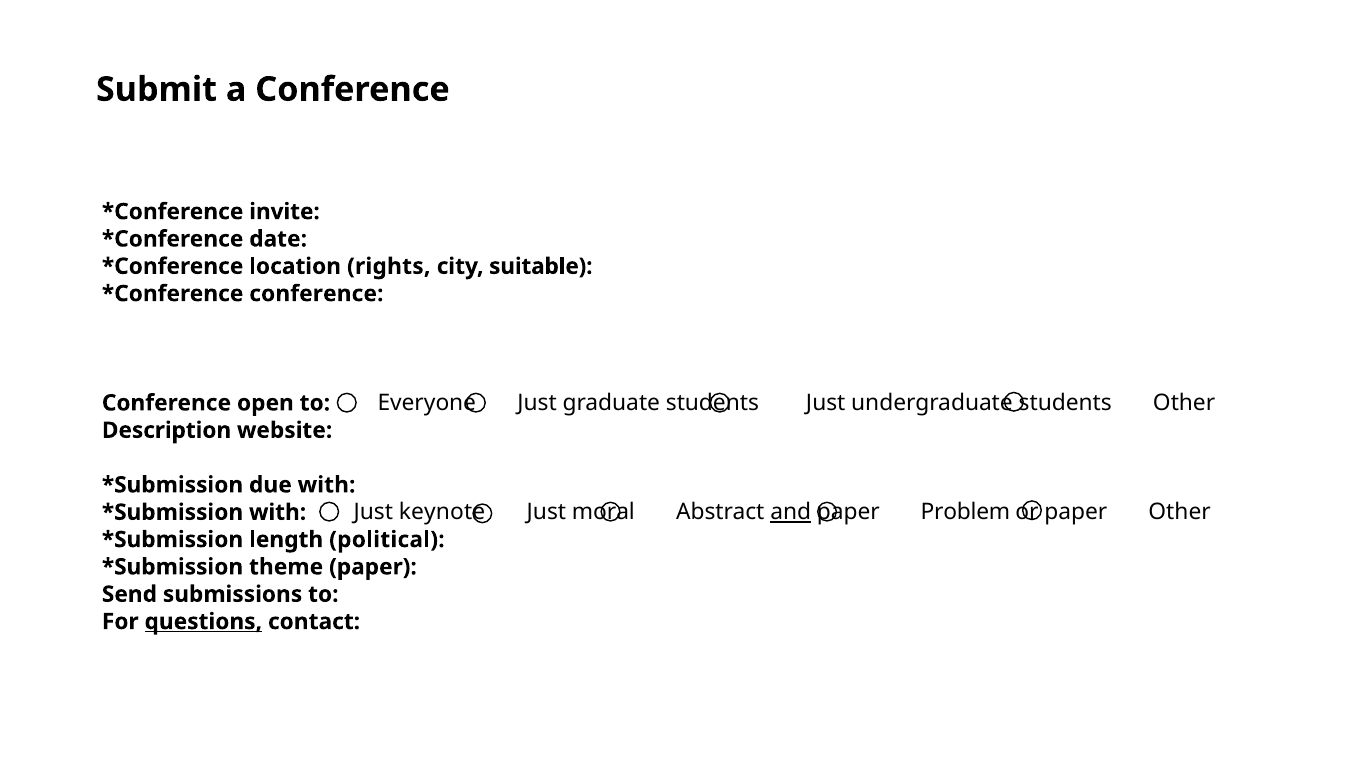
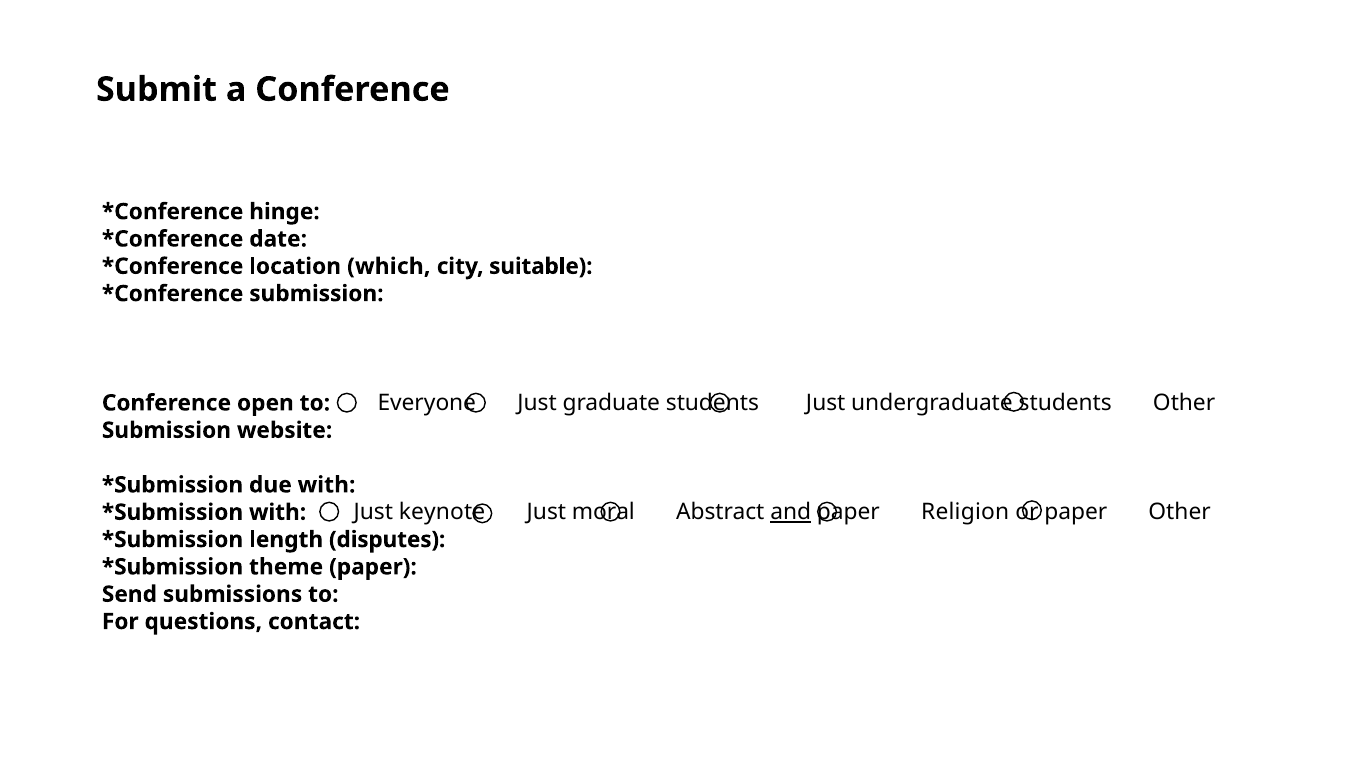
invite: invite -> hinge
rights: rights -> which
conference at (316, 294): conference -> submission
Description at (167, 431): Description -> Submission
Problem: Problem -> Religion
political: political -> disputes
questions underline: present -> none
